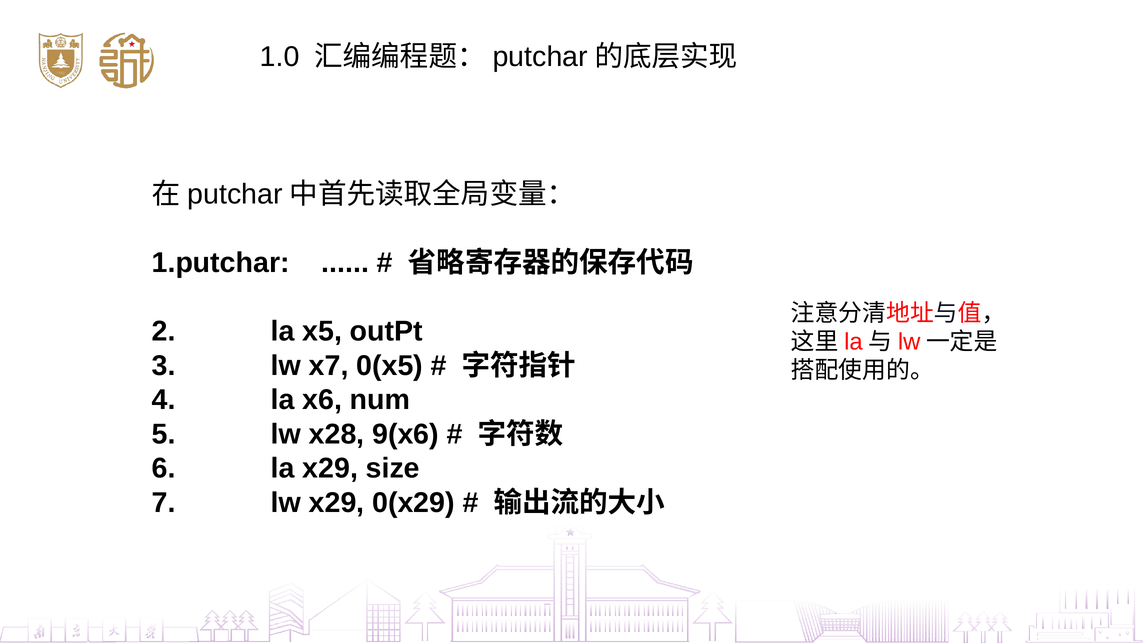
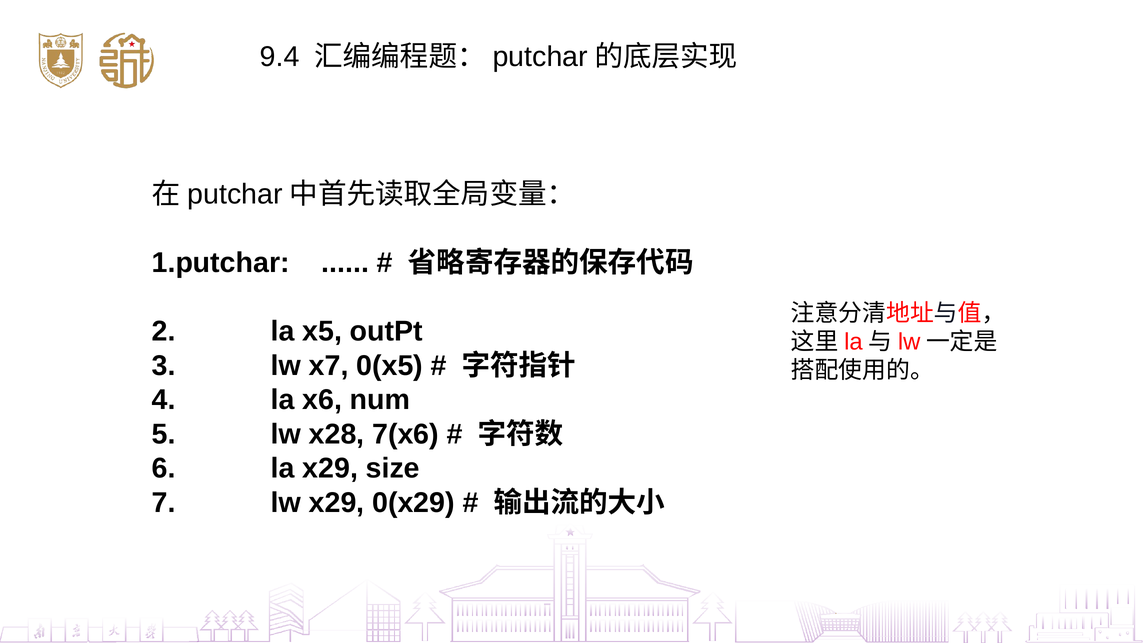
1.0: 1.0 -> 9.4
9(x6: 9(x6 -> 7(x6
